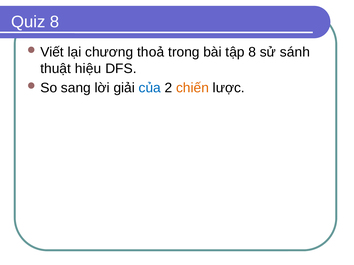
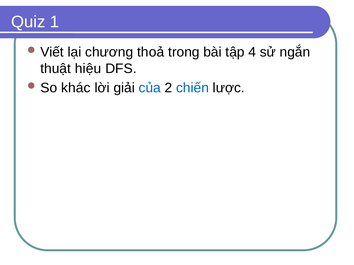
Quiz 8: 8 -> 1
tập 8: 8 -> 4
sánh: sánh -> ngắn
sang: sang -> khác
chiến colour: orange -> blue
